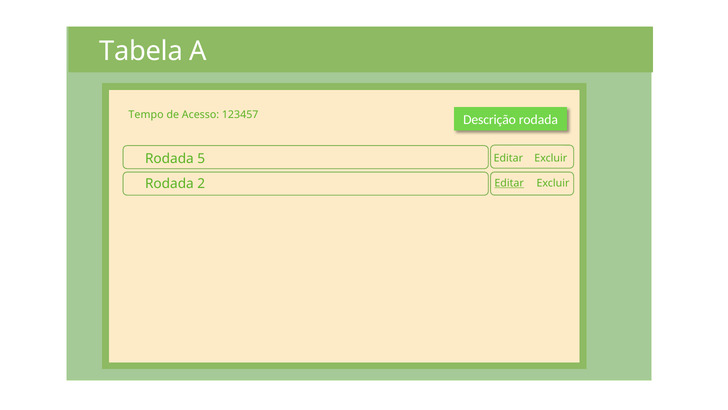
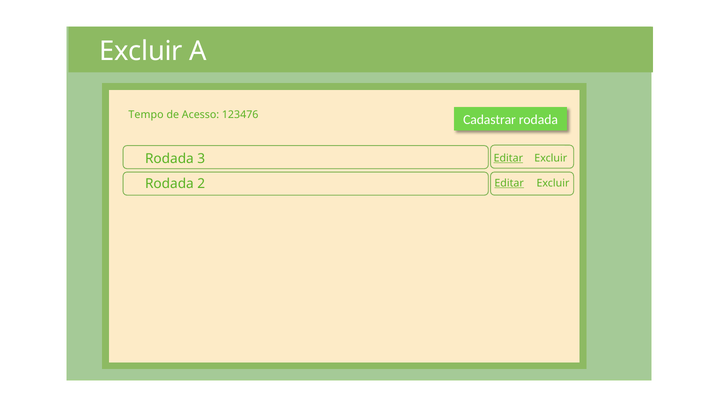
Tabela at (141, 51): Tabela -> Excluir
123457: 123457 -> 123476
Descrição: Descrição -> Cadastrar
5: 5 -> 3
Editar at (508, 158) underline: none -> present
